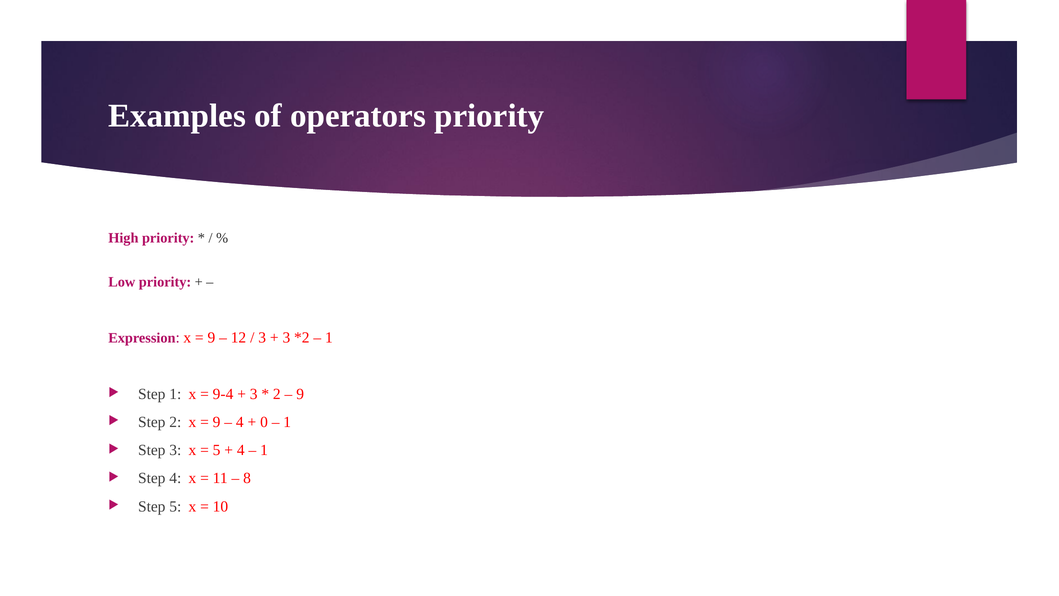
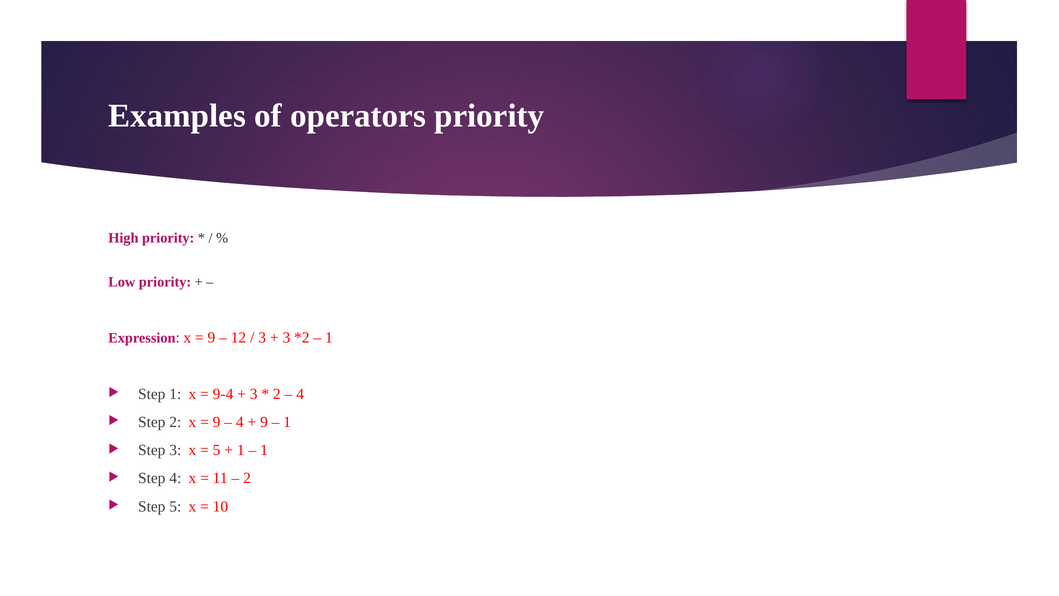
9 at (300, 394): 9 -> 4
0 at (264, 422): 0 -> 9
4 at (241, 450): 4 -> 1
8 at (247, 478): 8 -> 2
